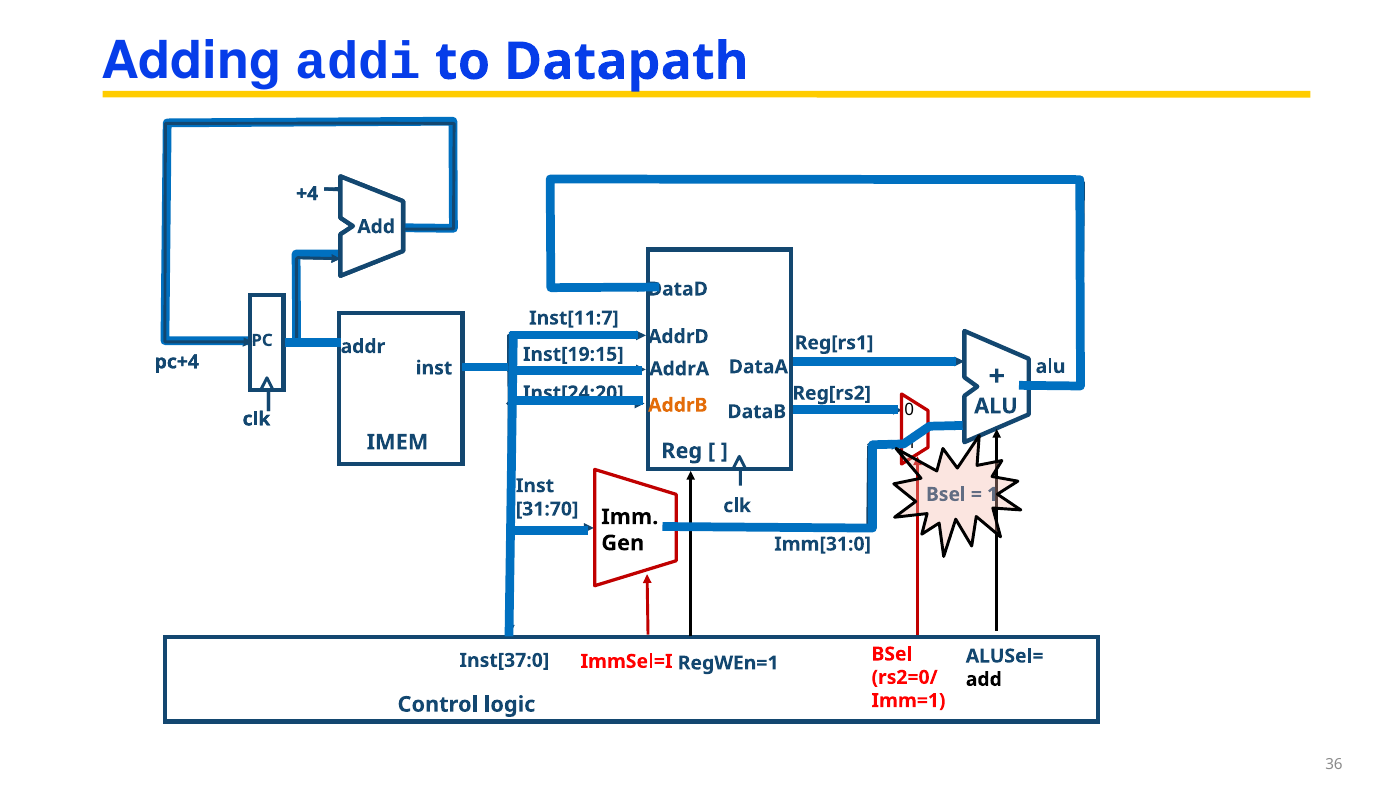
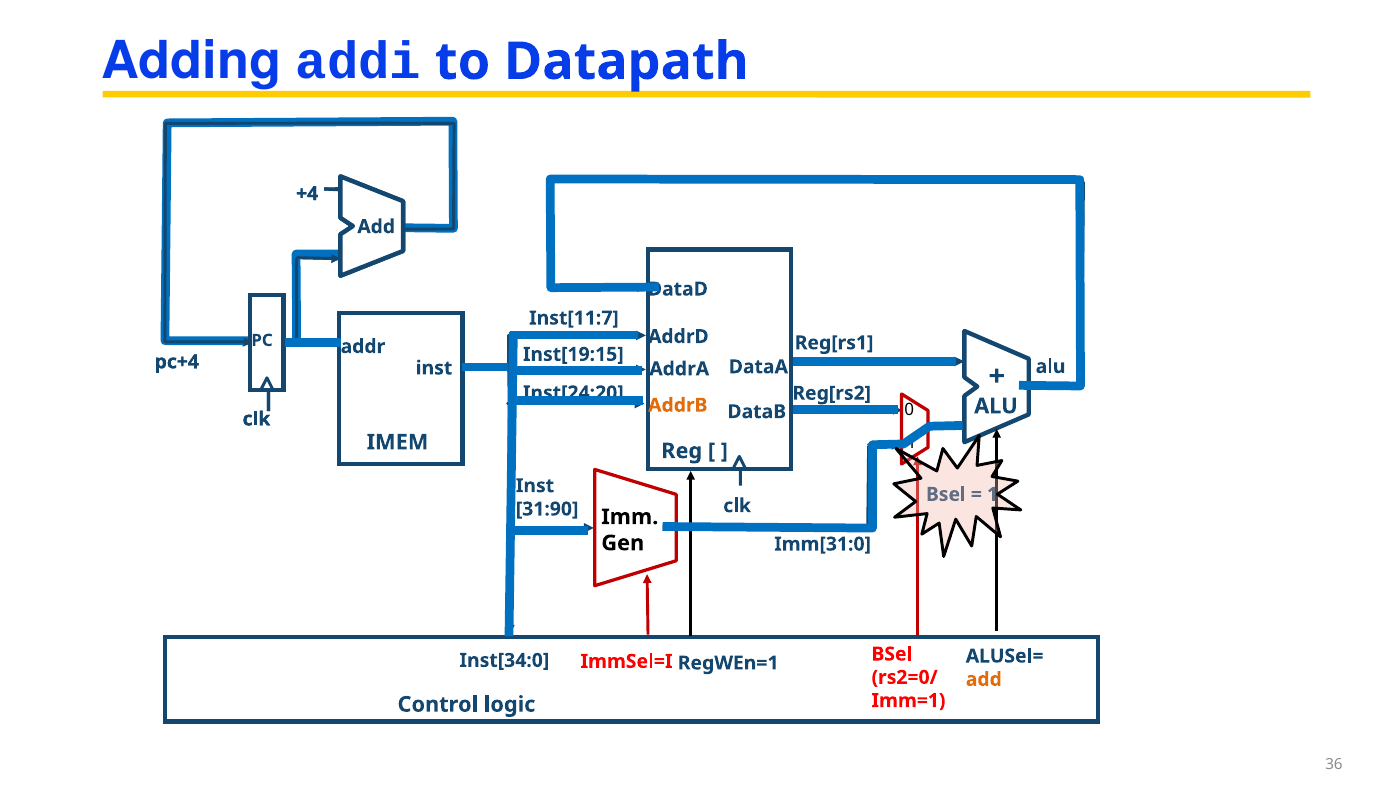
31:70: 31:70 -> 31:90
Inst[37:0: Inst[37:0 -> Inst[34:0
add at (984, 680) colour: black -> orange
